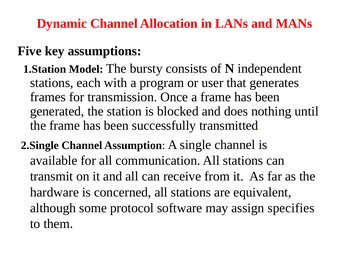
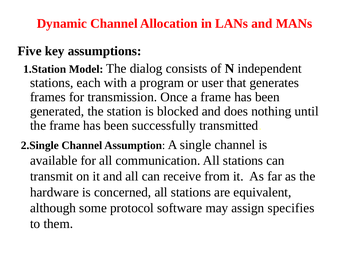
bursty: bursty -> dialog
